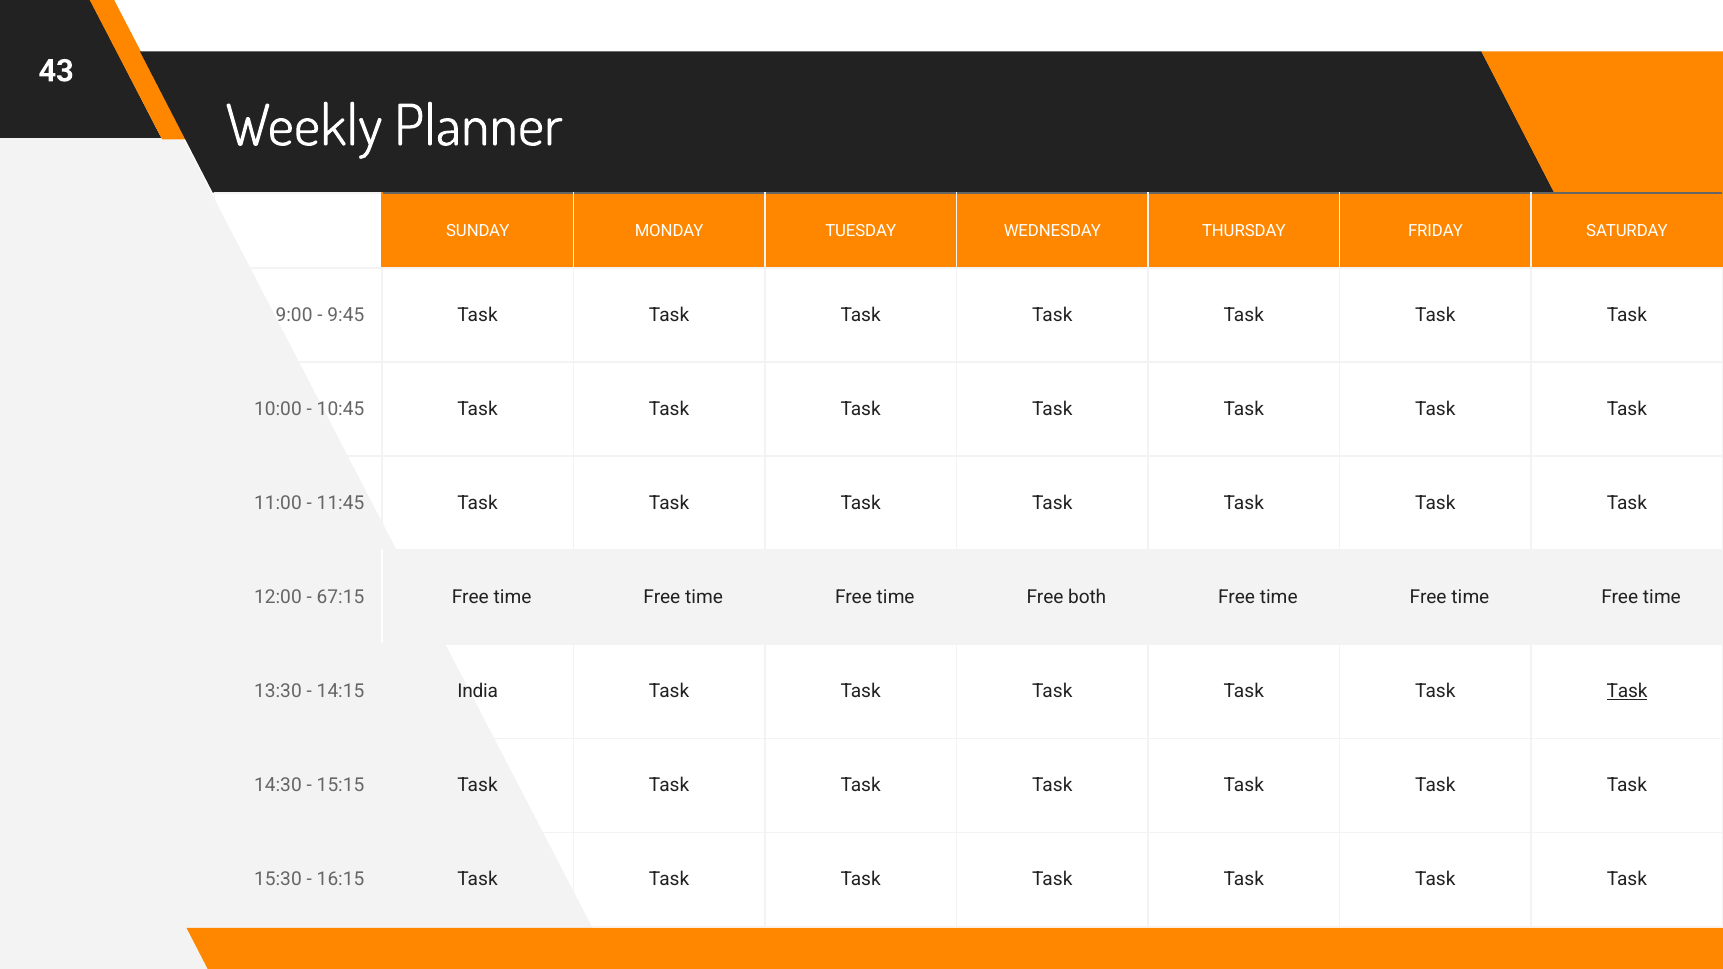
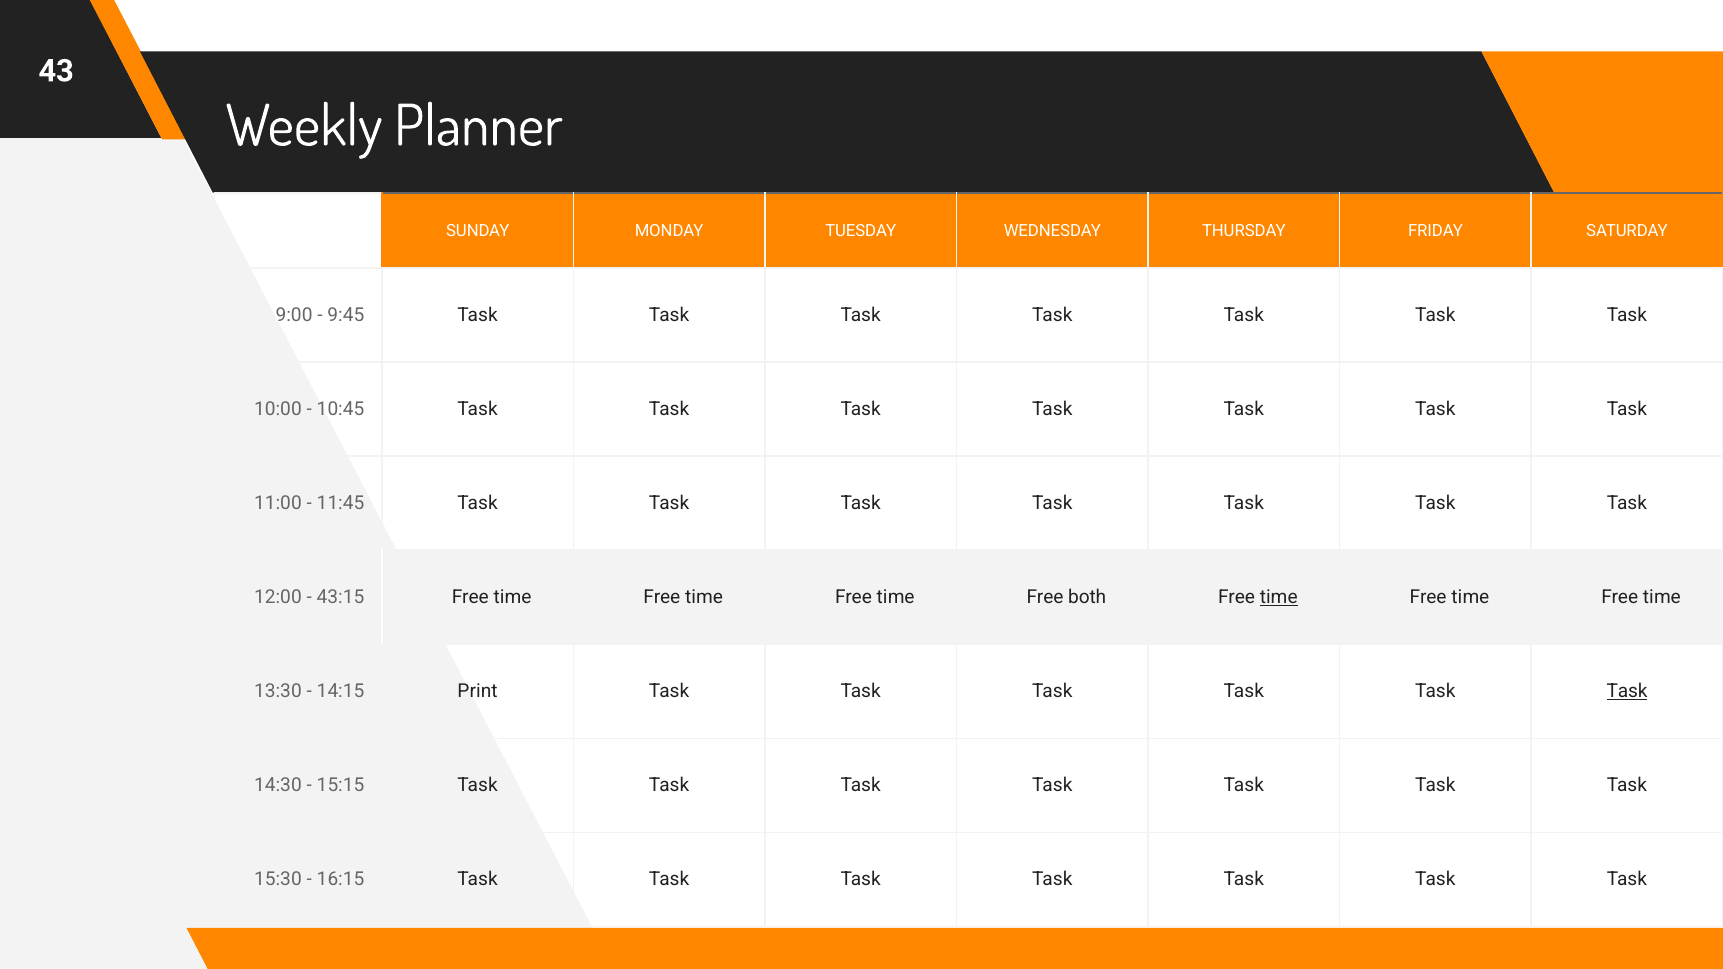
67:15: 67:15 -> 43:15
time at (1279, 598) underline: none -> present
India: India -> Print
